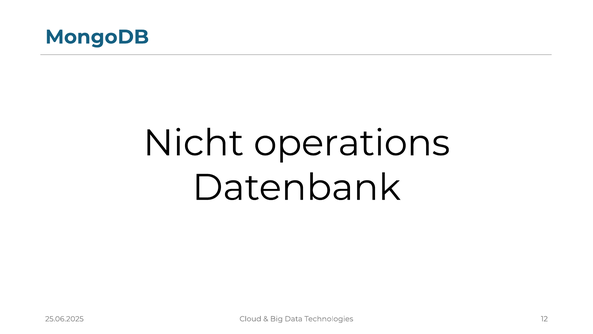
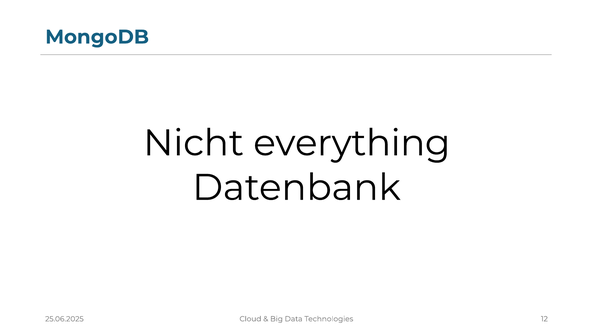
operations: operations -> everything
